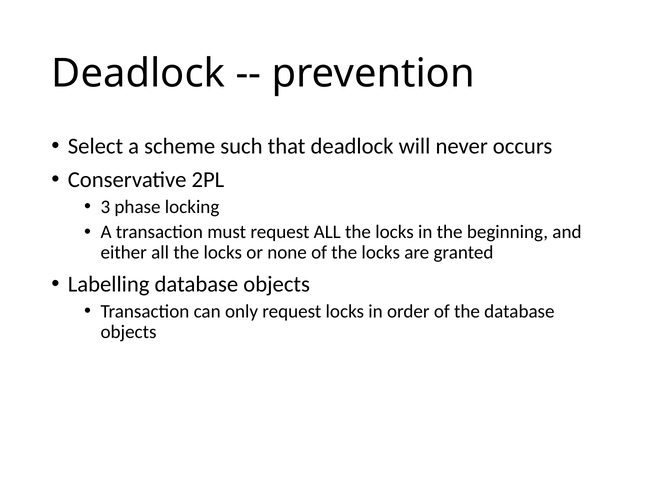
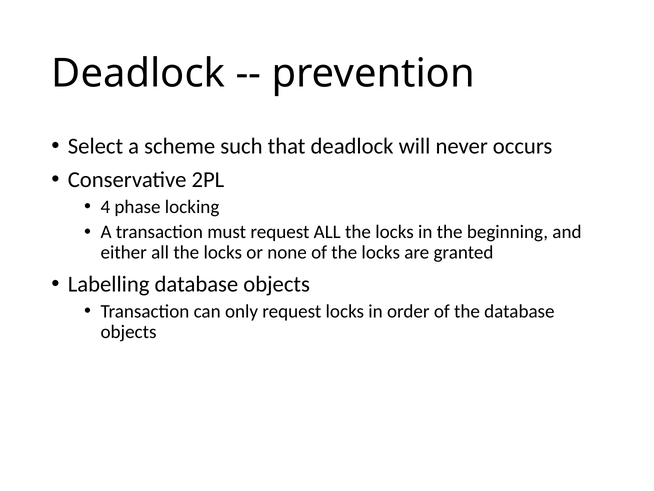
3: 3 -> 4
